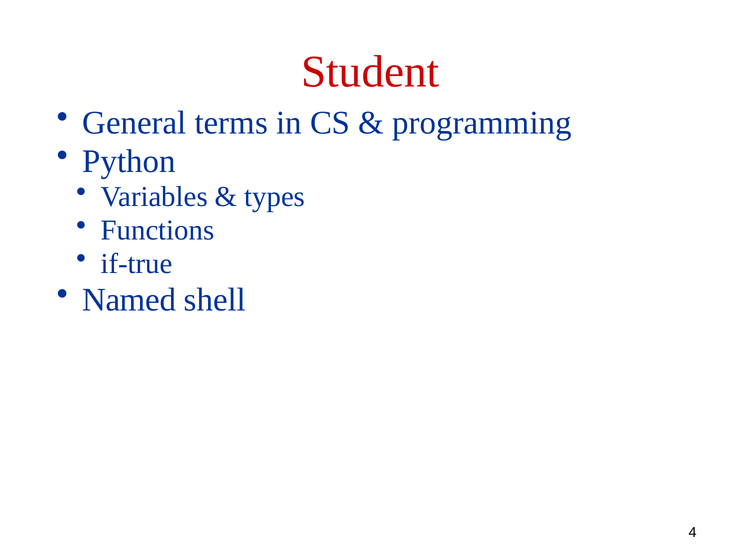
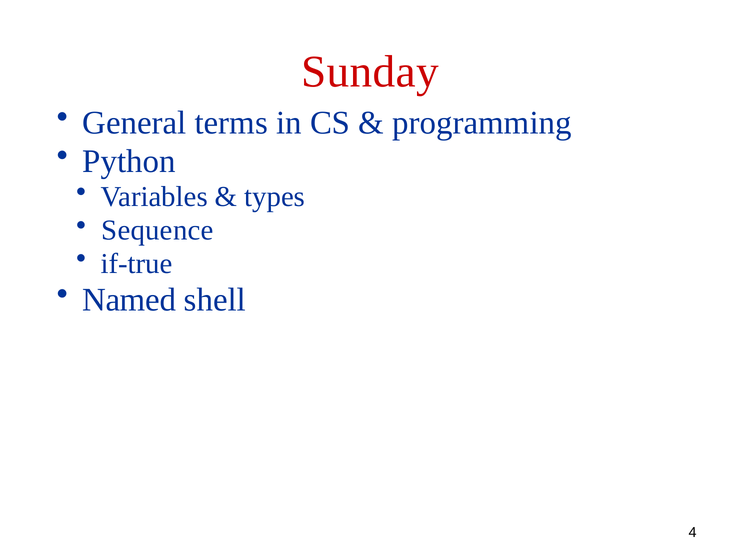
Student: Student -> Sunday
Functions: Functions -> Sequence
